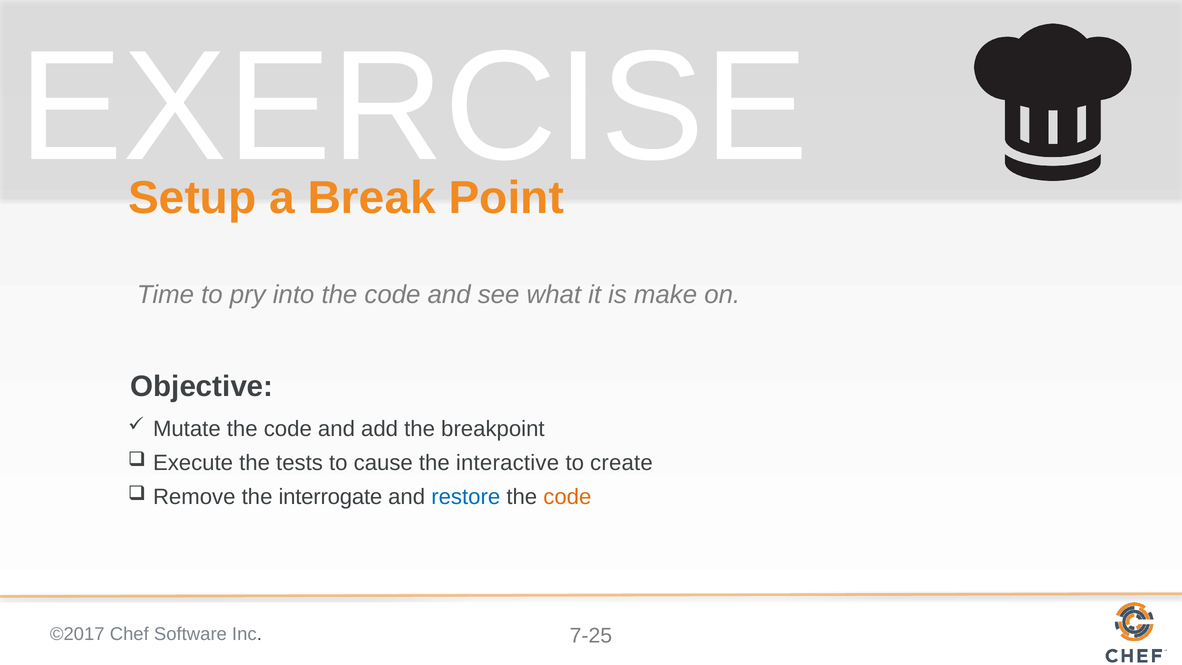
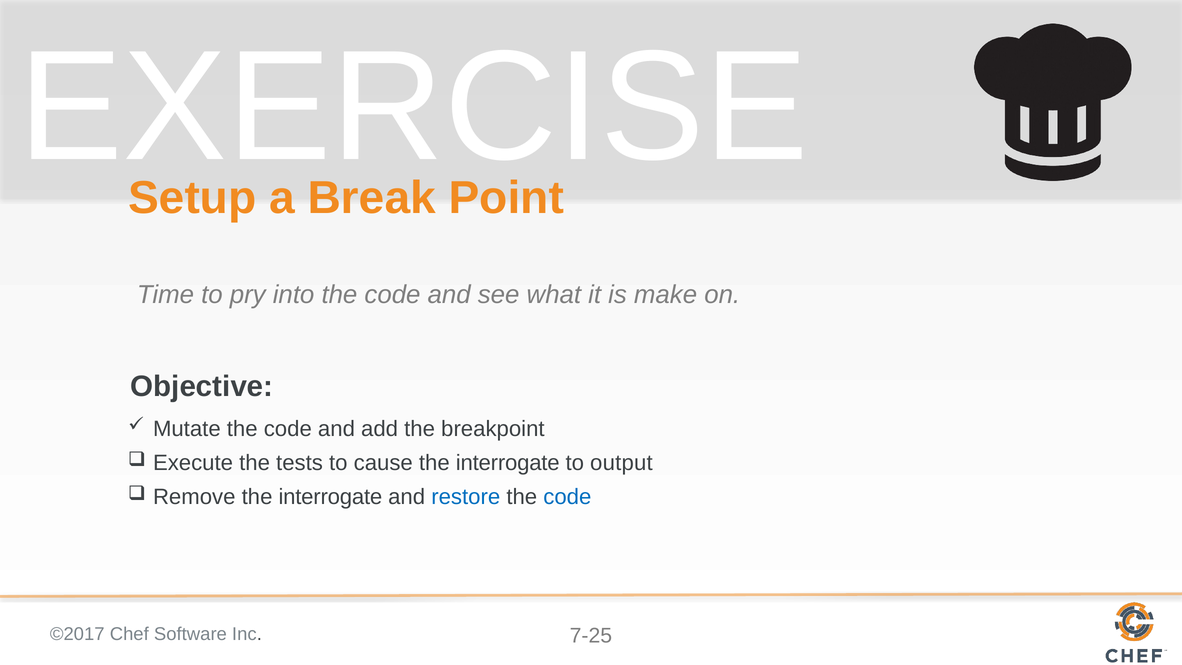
cause the interactive: interactive -> interrogate
create: create -> output
code at (567, 497) colour: orange -> blue
